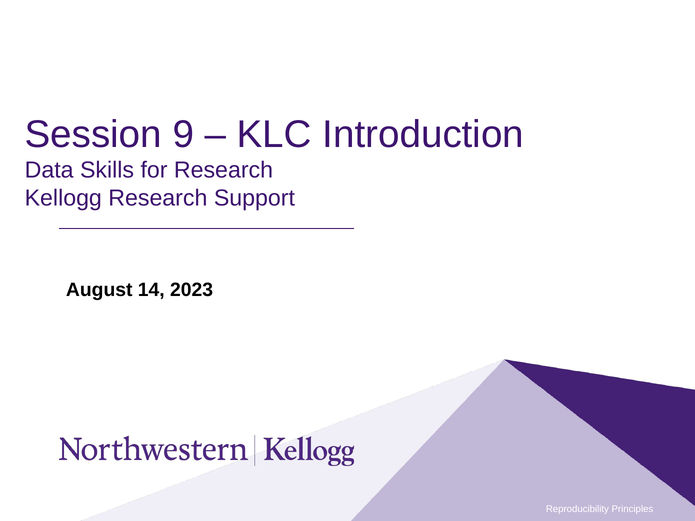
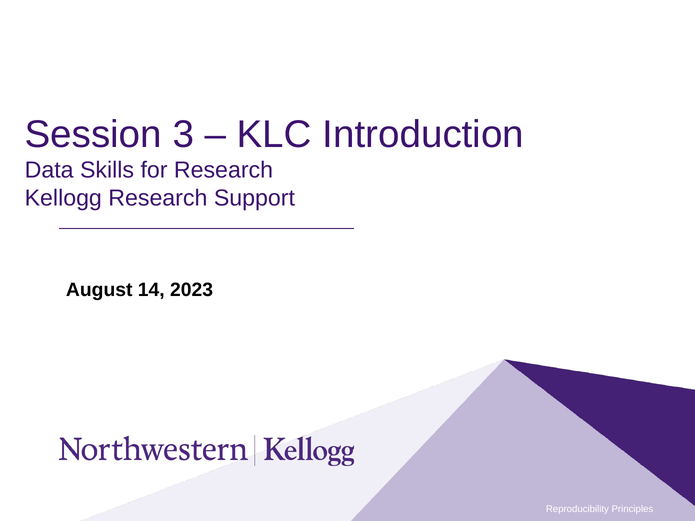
9: 9 -> 3
